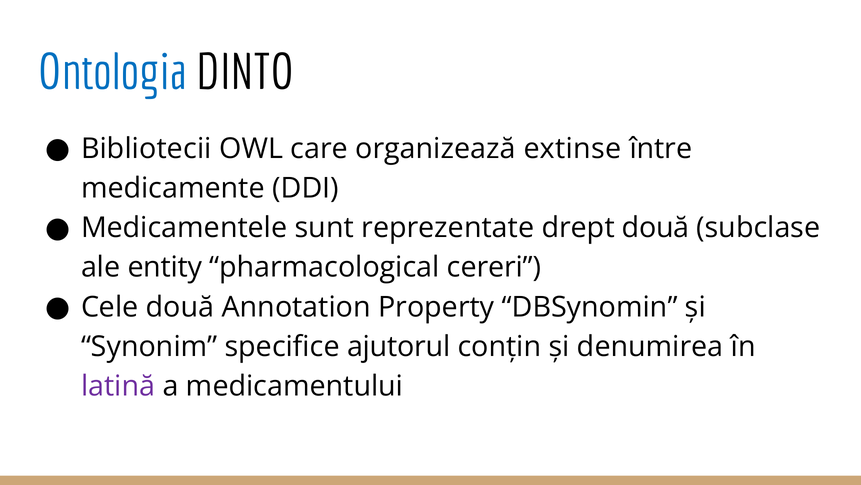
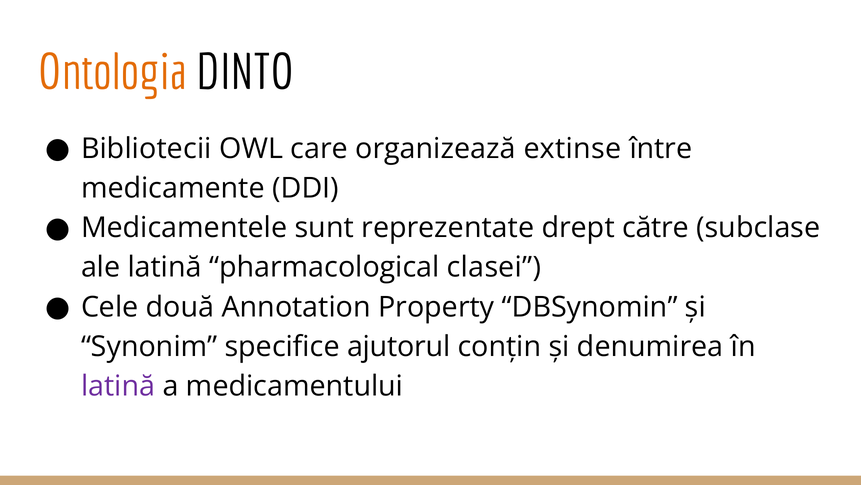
Ontologia colour: blue -> orange
drept două: două -> către
ale entity: entity -> latină
cereri: cereri -> clasei
